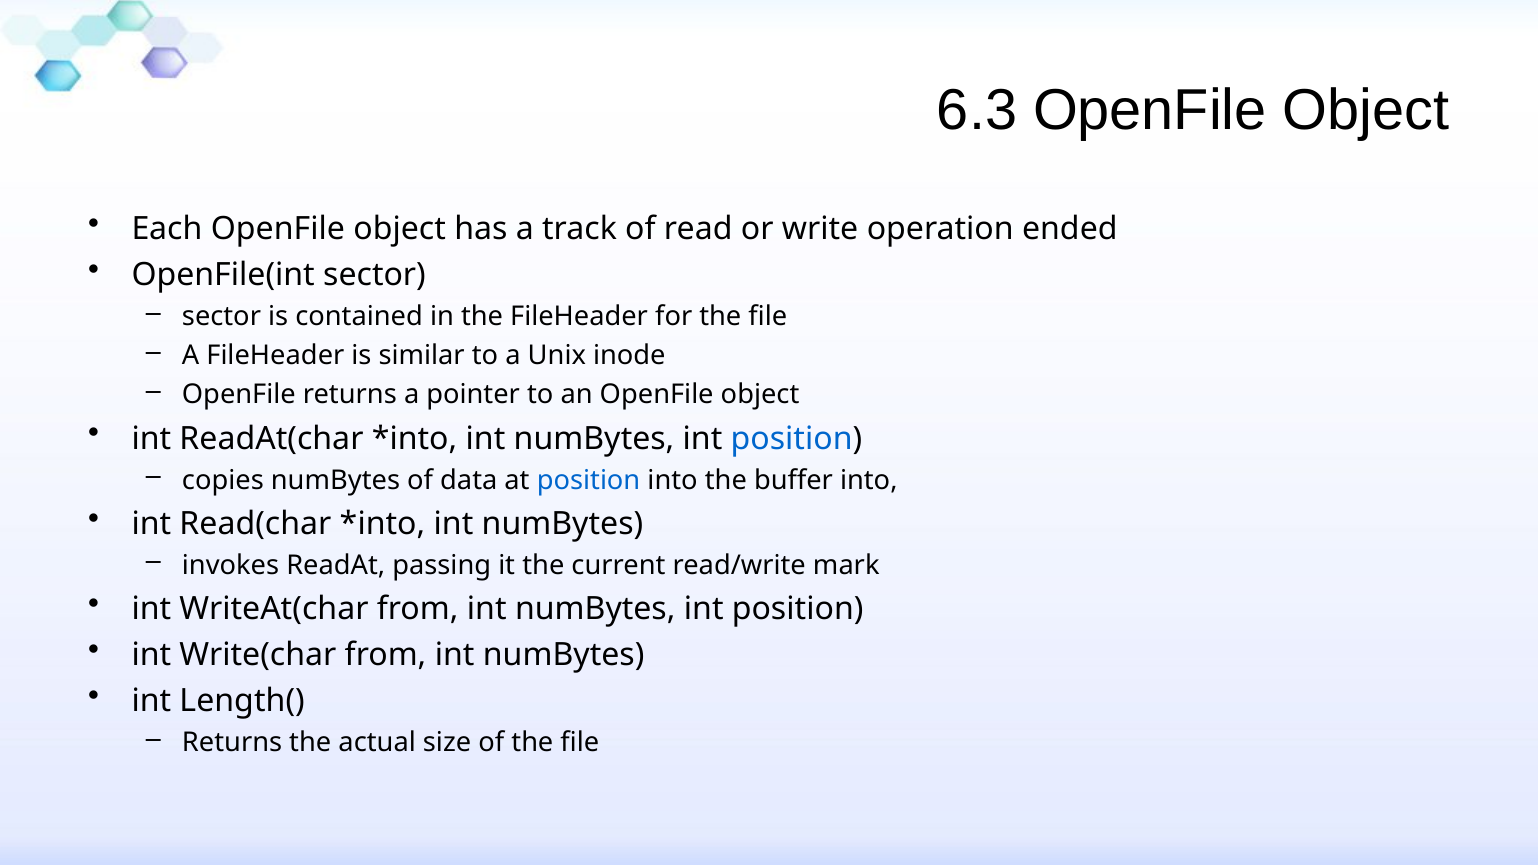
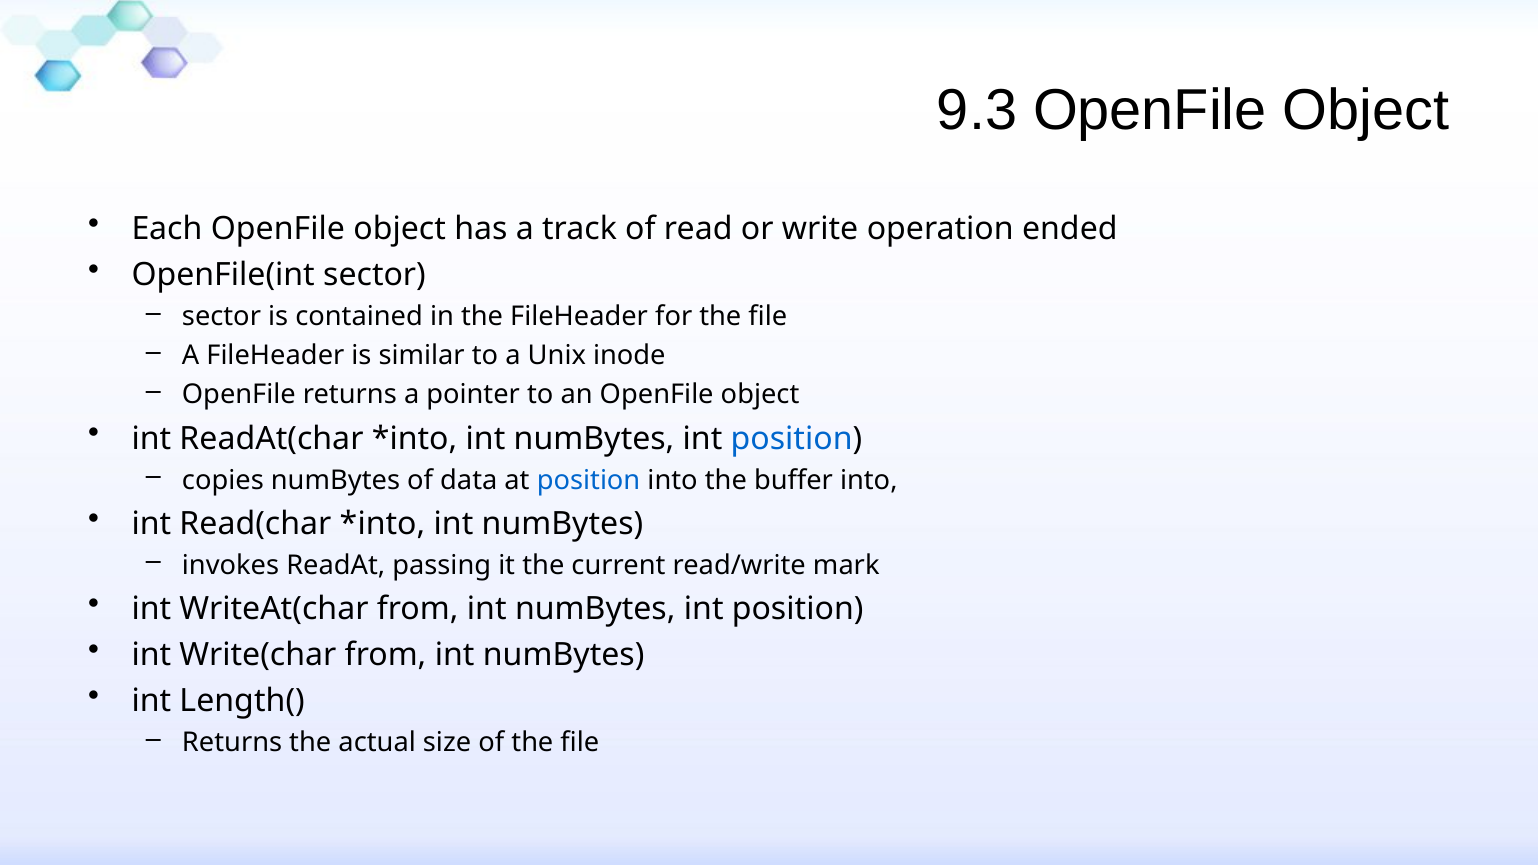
6.3: 6.3 -> 9.3
